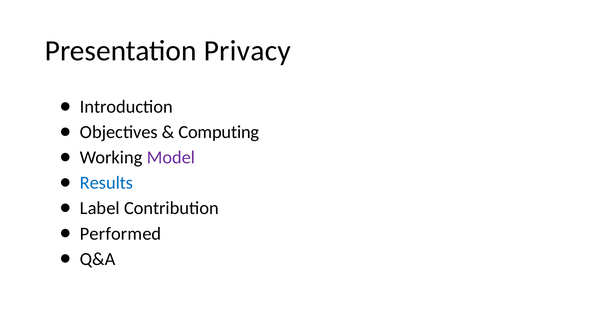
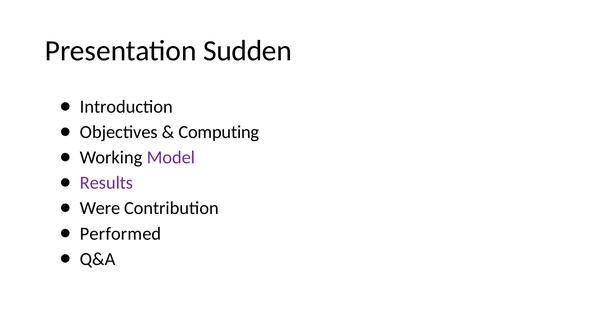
Privacy: Privacy -> Sudden
Results colour: blue -> purple
Label: Label -> Were
